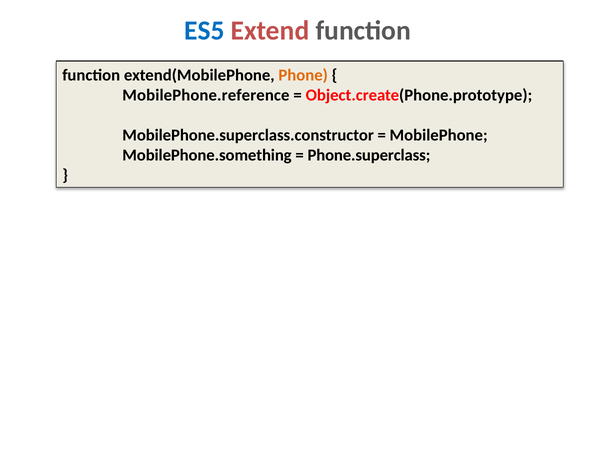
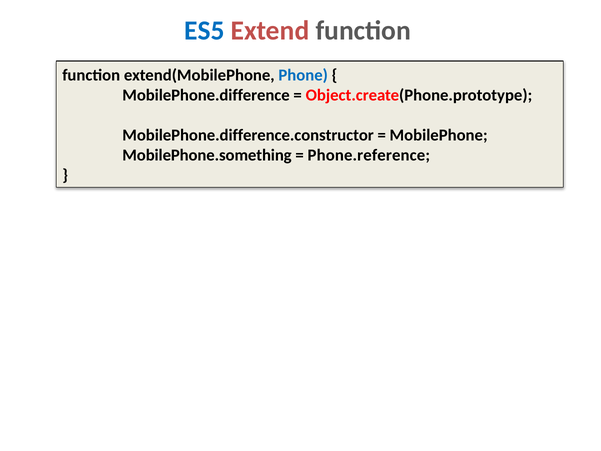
Phone colour: orange -> blue
MobilePhone.reference: MobilePhone.reference -> MobilePhone.difference
MobilePhone.superclass.constructor: MobilePhone.superclass.constructor -> MobilePhone.difference.constructor
Phone.superclass: Phone.superclass -> Phone.reference
